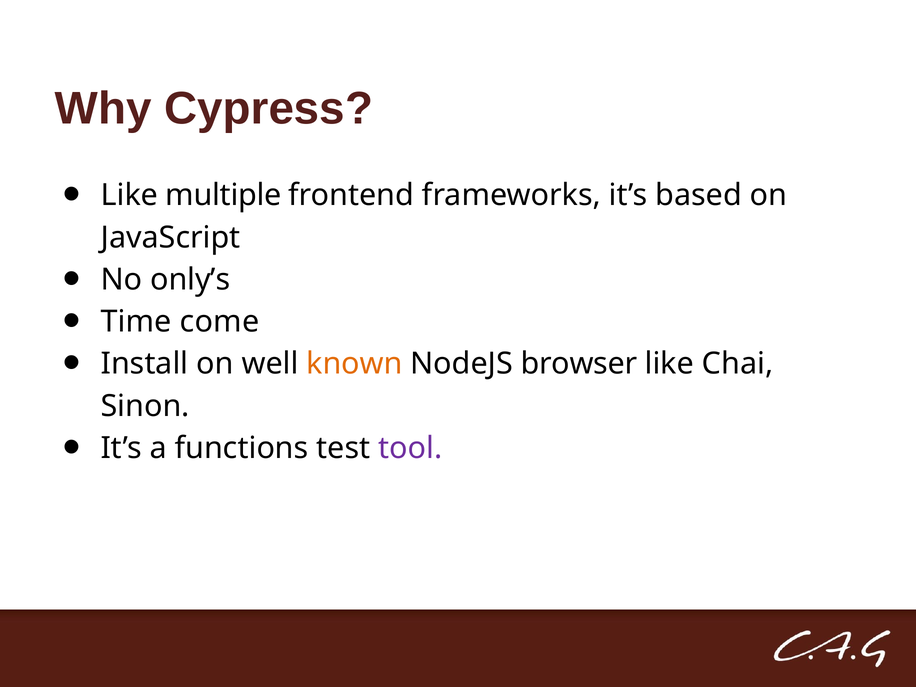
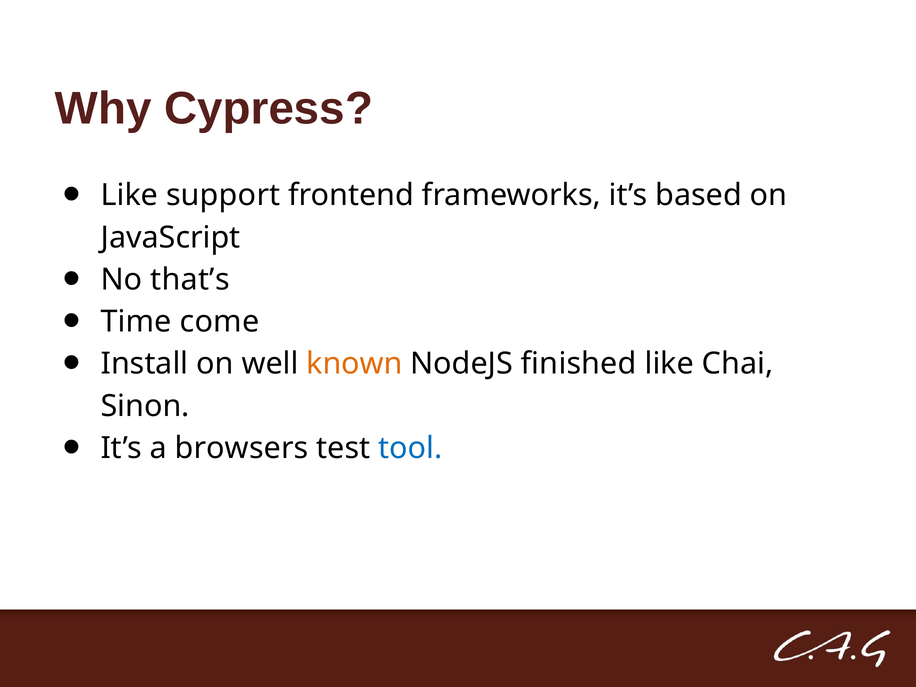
multiple: multiple -> support
only’s: only’s -> that’s
browser: browser -> finished
functions: functions -> browsers
tool colour: purple -> blue
